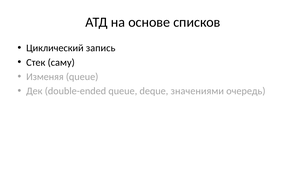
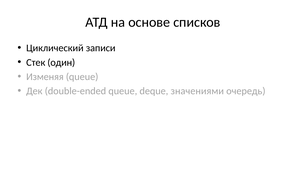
запись: запись -> записи
саму: саму -> один
